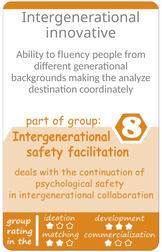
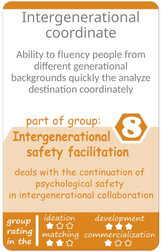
innovative: innovative -> coordinate
making: making -> quickly
